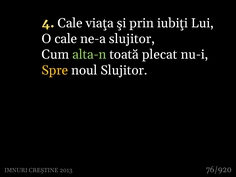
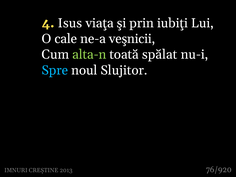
4 Cale: Cale -> Isus
ne-a slujitor: slujitor -> veşnicii
plecat: plecat -> spălat
Spre colour: yellow -> light blue
